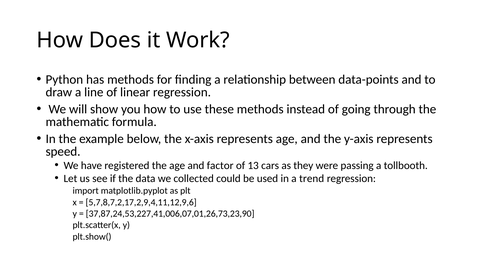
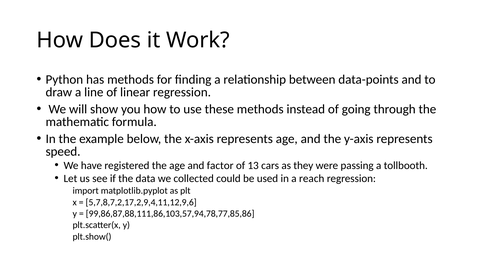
trend: trend -> reach
37,87,24,53,227,41,006,07,01,26,73,23,90: 37,87,24,53,227,41,006,07,01,26,73,23,90 -> 99,86,87,88,111,86,103,57,94,78,77,85,86
